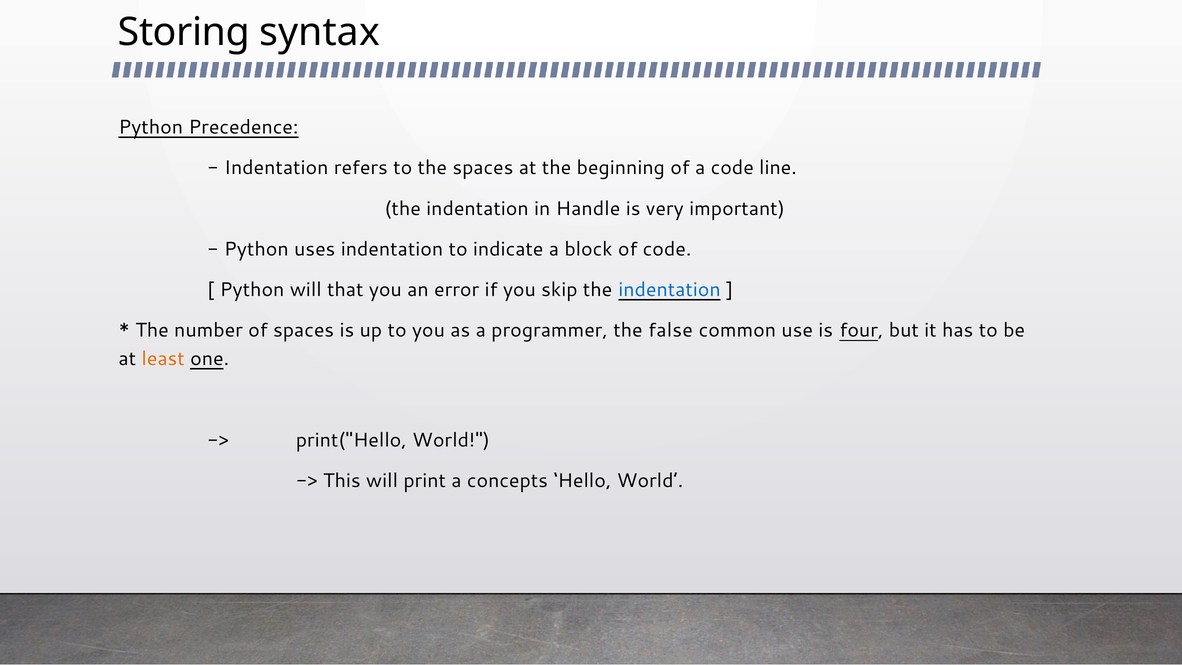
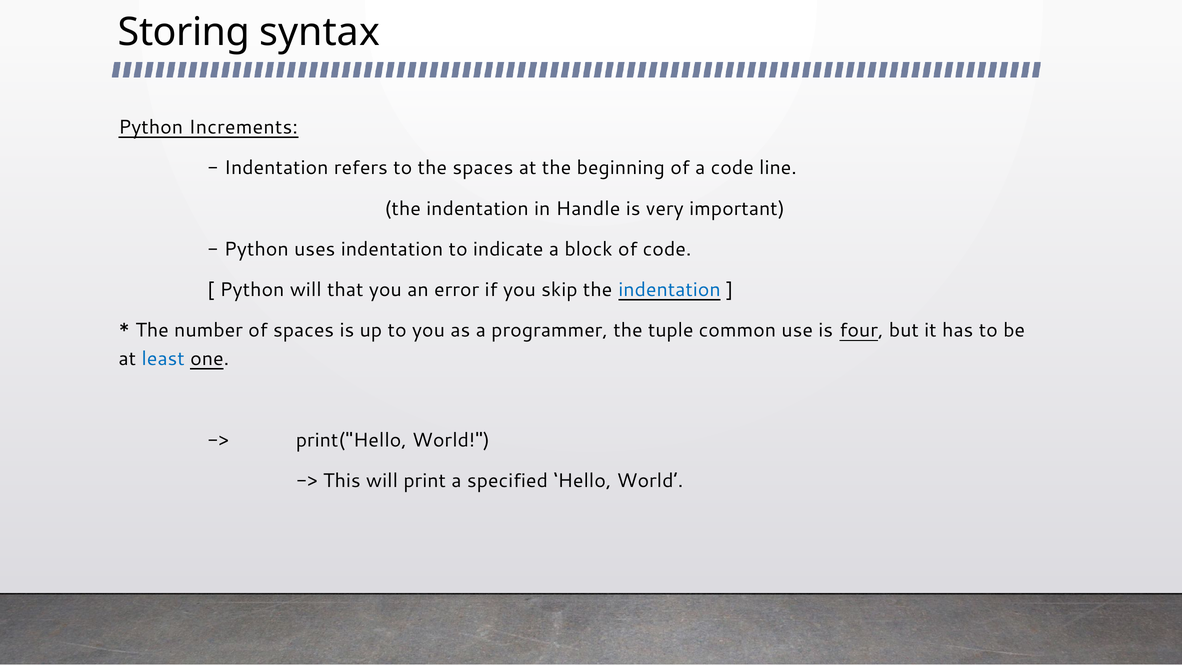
Precedence: Precedence -> Increments
false: false -> tuple
least colour: orange -> blue
concepts: concepts -> specified
